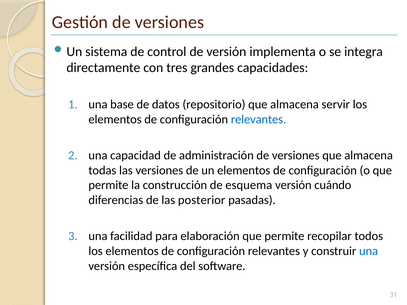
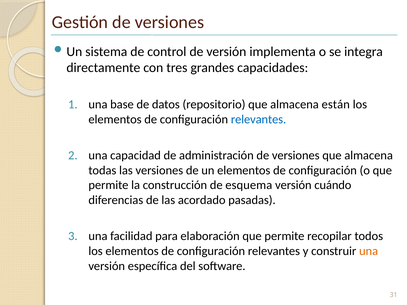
servir: servir -> están
posterior: posterior -> acordado
una at (369, 251) colour: blue -> orange
